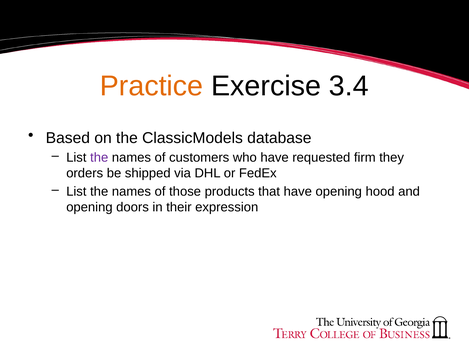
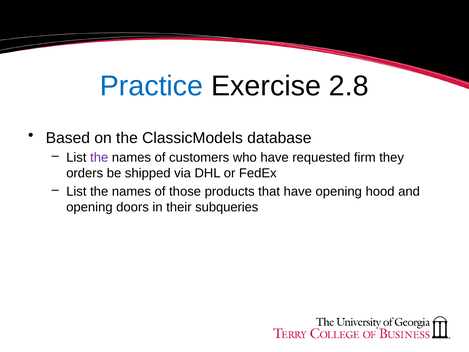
Practice colour: orange -> blue
3.4: 3.4 -> 2.8
expression: expression -> subqueries
